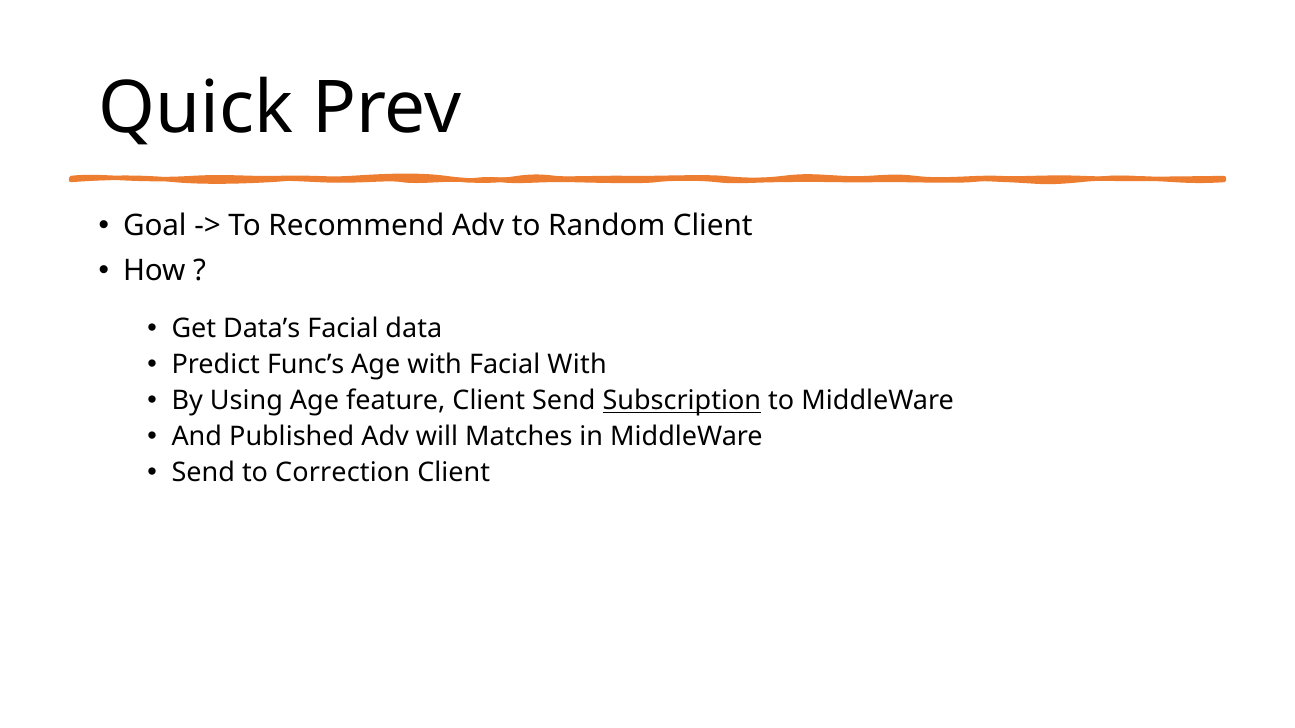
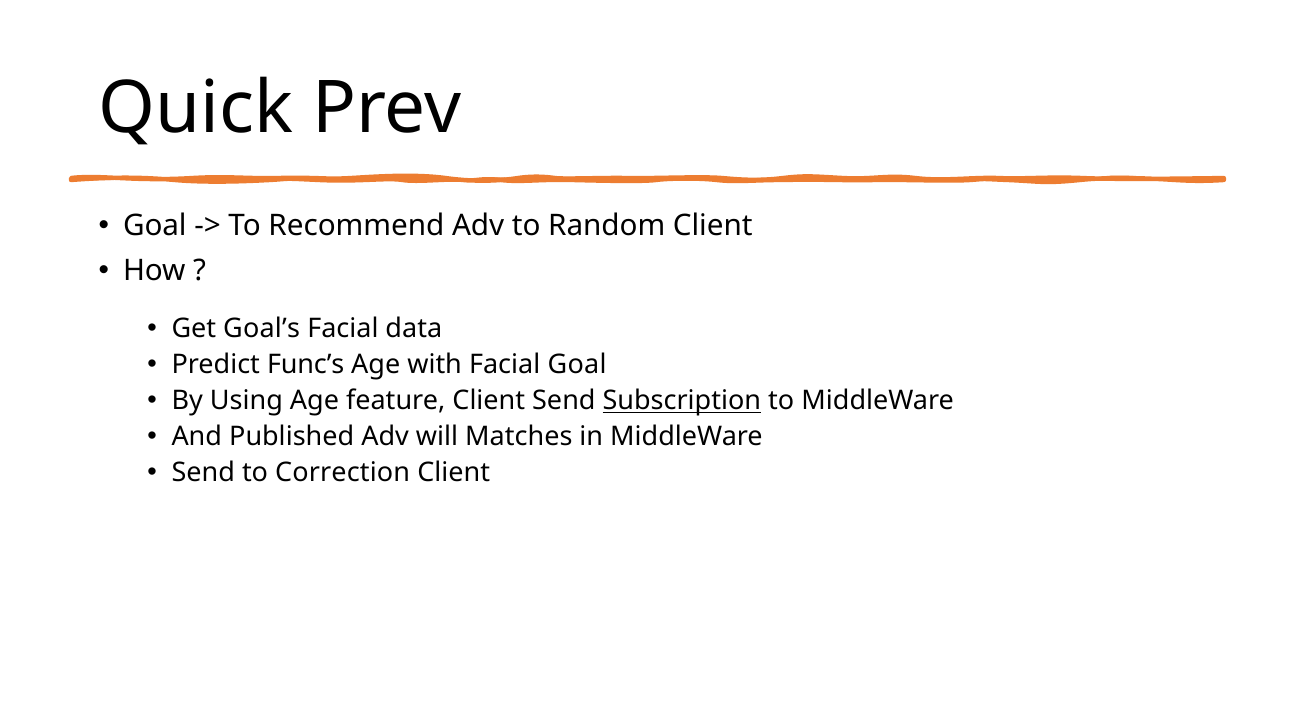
Data’s: Data’s -> Goal’s
Facial With: With -> Goal
